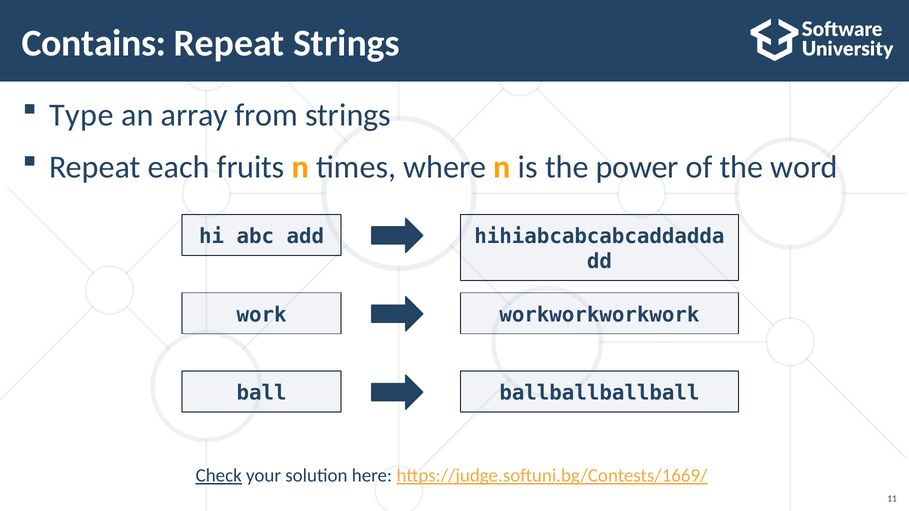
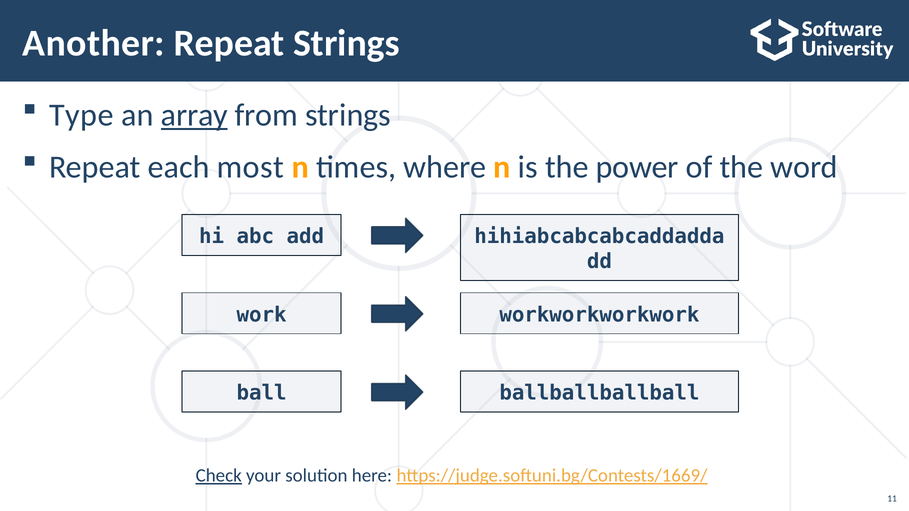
Contains: Contains -> Another
array underline: none -> present
fruits: fruits -> most
